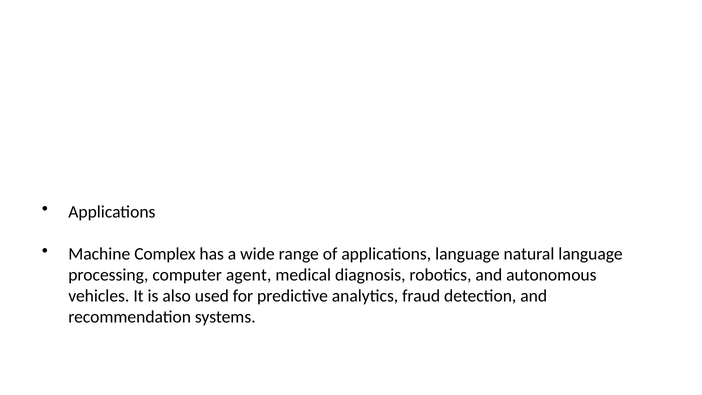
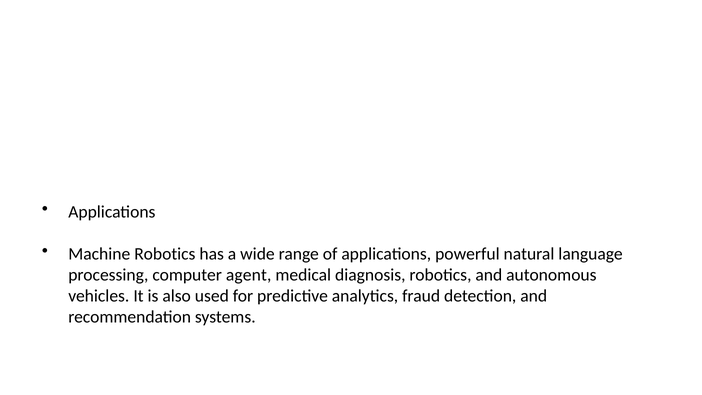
Machine Complex: Complex -> Robotics
applications language: language -> powerful
